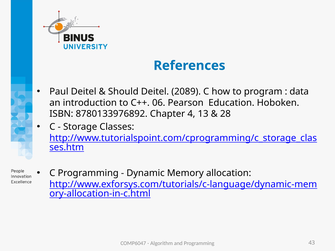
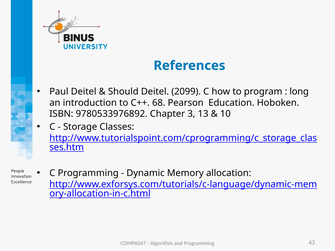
2089: 2089 -> 2099
data: data -> long
06: 06 -> 68
8780133976892: 8780133976892 -> 9780533976892
4: 4 -> 3
28: 28 -> 10
